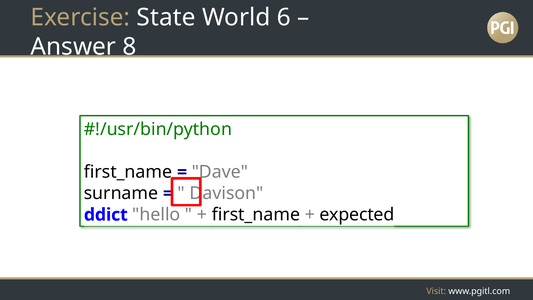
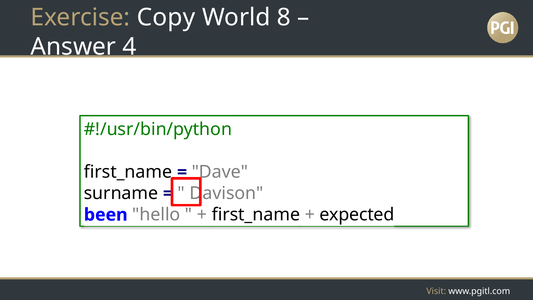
State: State -> Copy
6: 6 -> 8
8: 8 -> 4
ddict: ddict -> been
